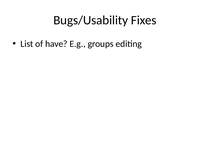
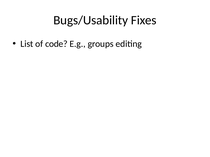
have: have -> code
